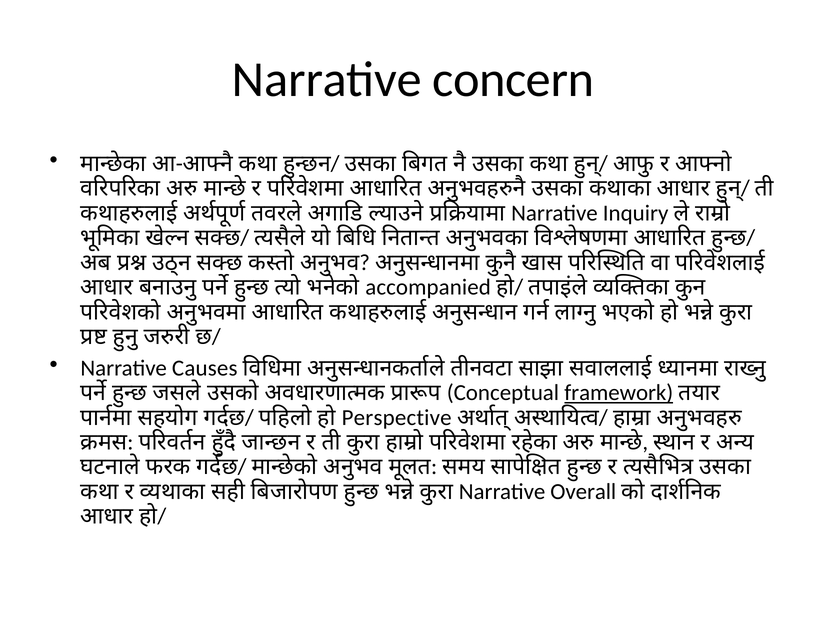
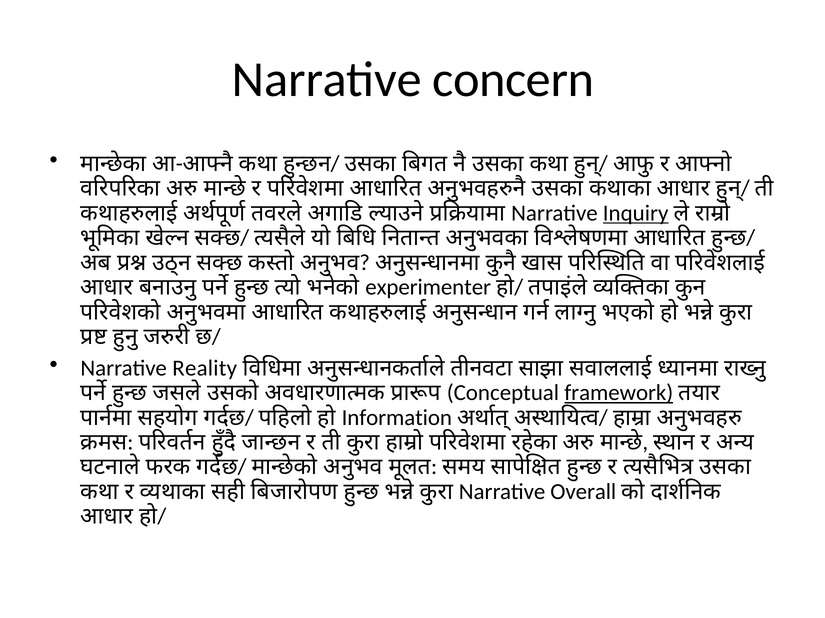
Inquiry underline: none -> present
accompanied: accompanied -> experimenter
Causes: Causes -> Reality
Perspective: Perspective -> Information
